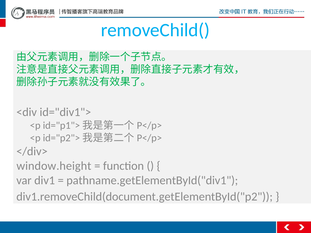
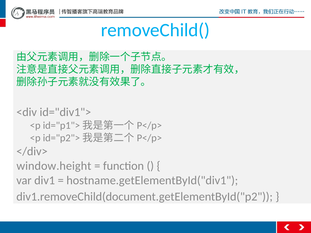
pathname.getElementById("div1: pathname.getElementById("div1 -> hostname.getElementById("div1
